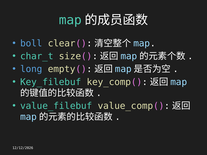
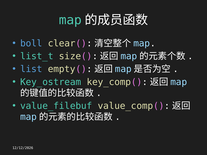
char_t: char_t -> list_t
long: long -> list
Key_filebuf: Key_filebuf -> Key_ostream
